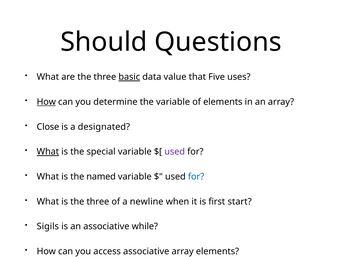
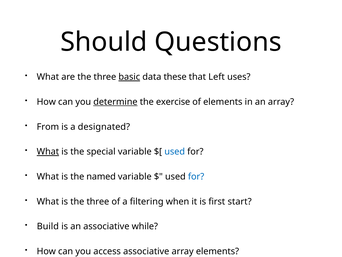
value: value -> these
Five: Five -> Left
How at (46, 102) underline: present -> none
determine underline: none -> present
the variable: variable -> exercise
Close: Close -> From
used at (175, 151) colour: purple -> blue
newline: newline -> filtering
Sigils: Sigils -> Build
